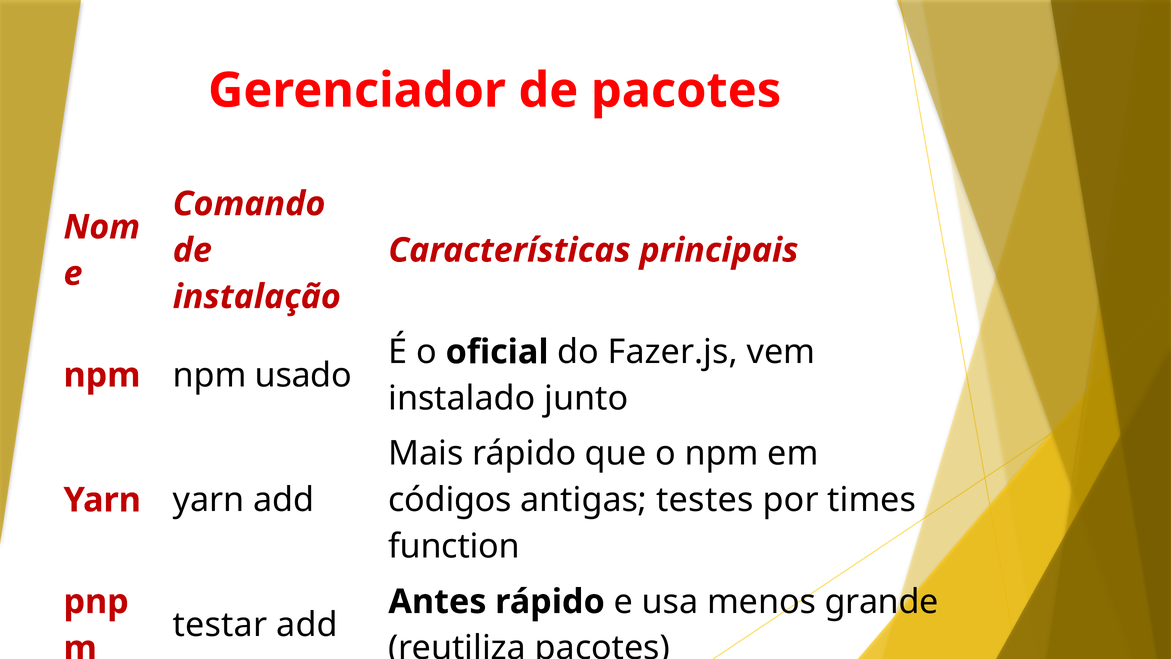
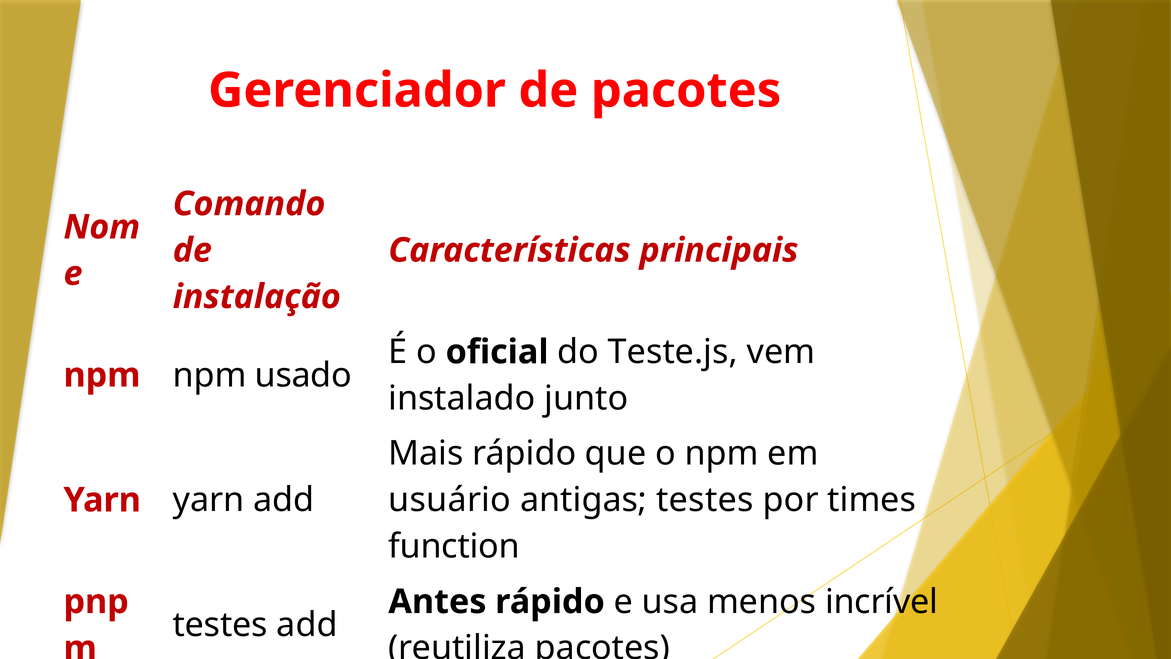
Fazer.js: Fazer.js -> Teste.js
códigos: códigos -> usuário
grande: grande -> incrível
testar at (220, 625): testar -> testes
